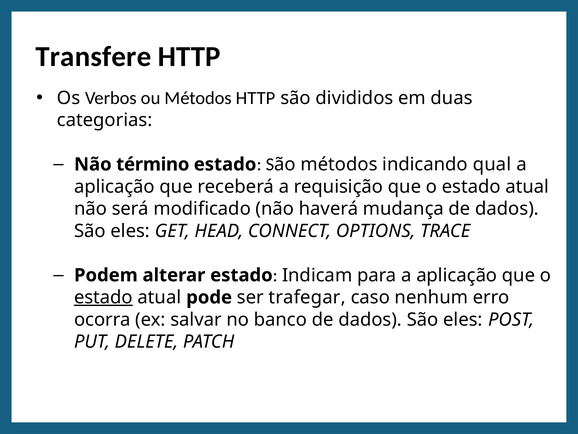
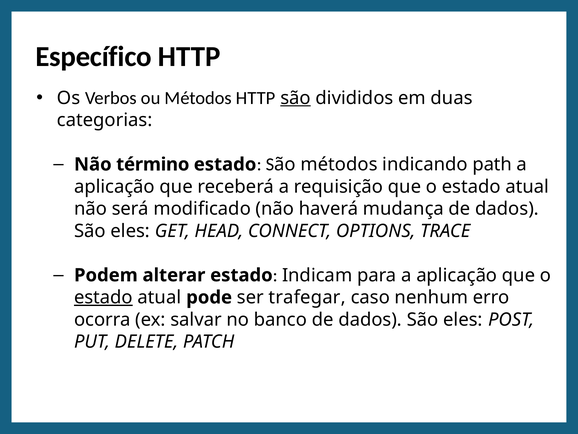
Transfere: Transfere -> Específico
são at (296, 98) underline: none -> present
qual: qual -> path
